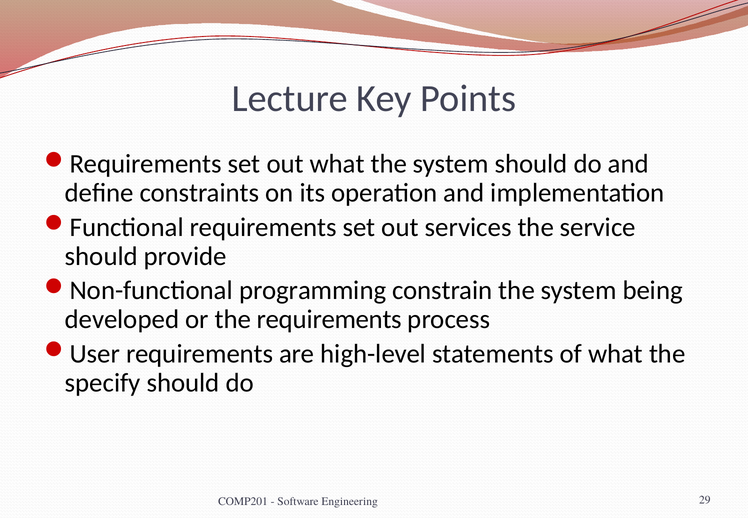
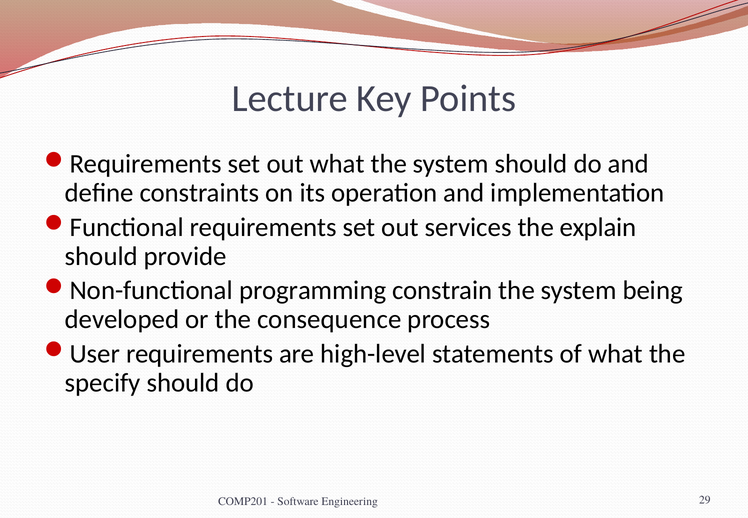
service: service -> explain
the requirements: requirements -> consequence
